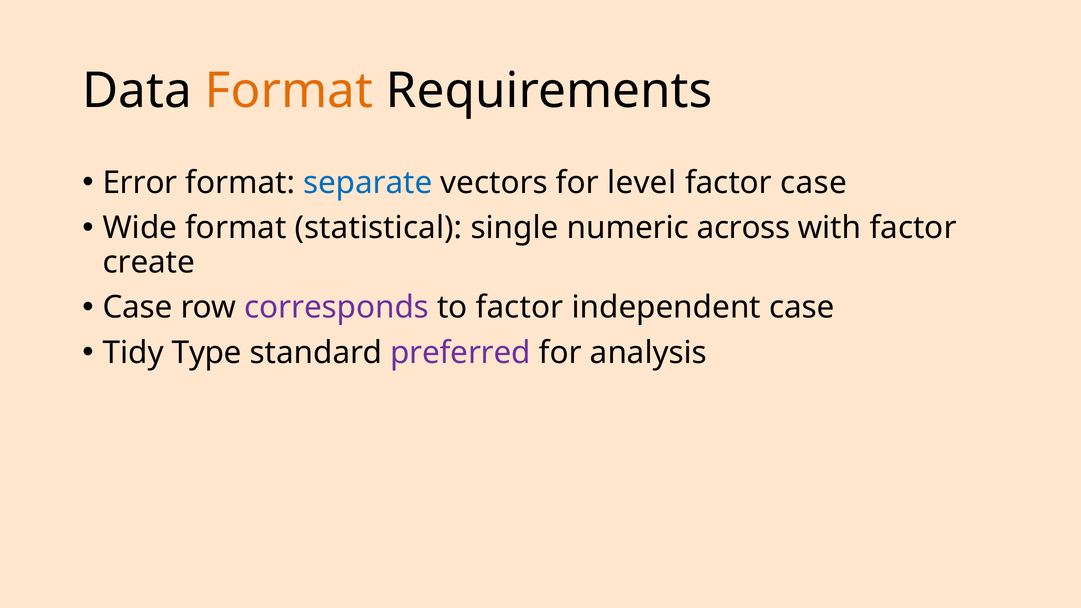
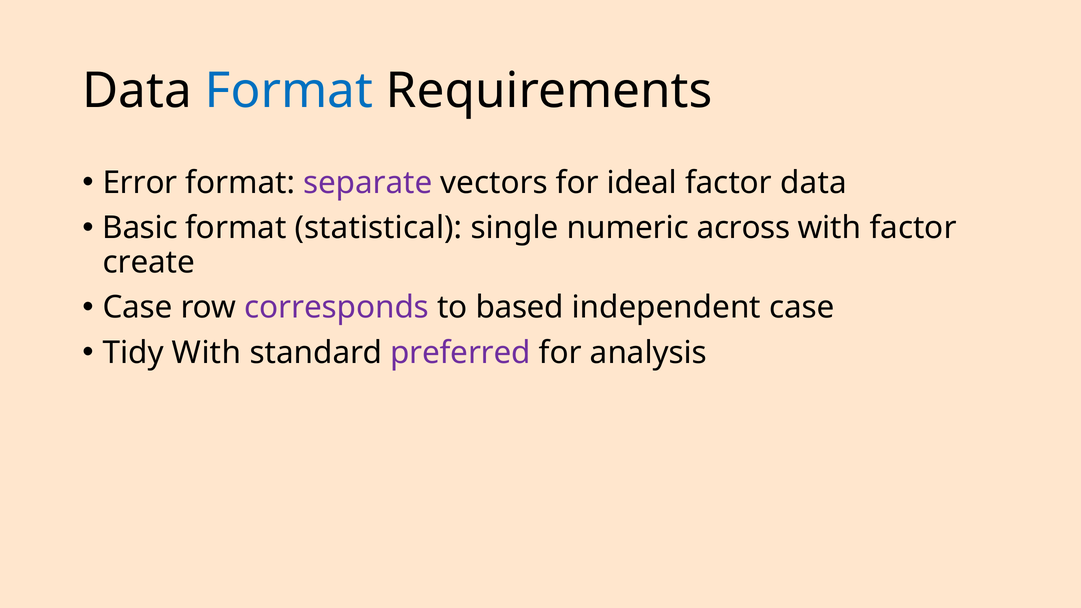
Format at (289, 91) colour: orange -> blue
separate colour: blue -> purple
level: level -> ideal
factor case: case -> data
Wide: Wide -> Basic
to factor: factor -> based
Tidy Type: Type -> With
